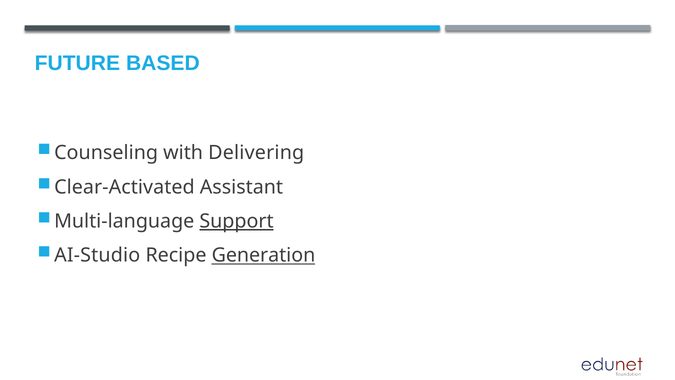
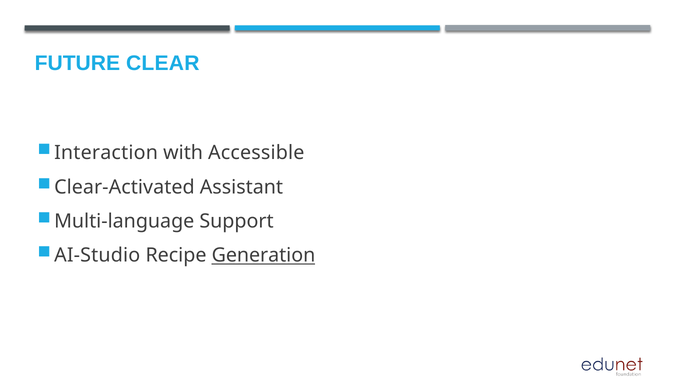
BASED: BASED -> CLEAR
Counseling: Counseling -> Interaction
Delivering: Delivering -> Accessible
Support underline: present -> none
